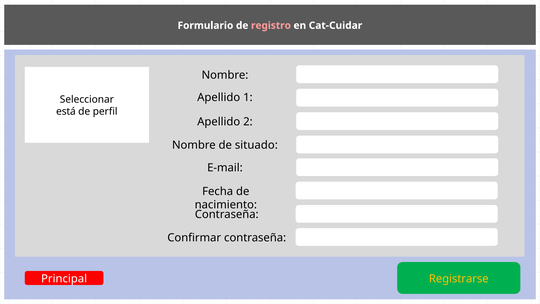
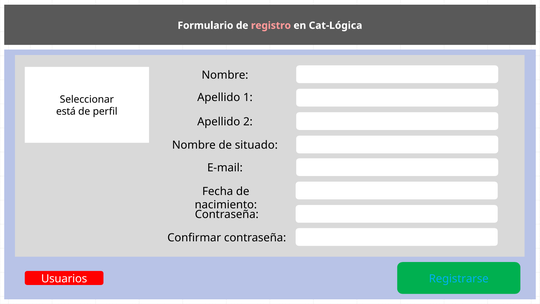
Cat-Cuidar: Cat-Cuidar -> Cat-Lógica
Principal: Principal -> Usuarios
Registrarse colour: yellow -> light blue
